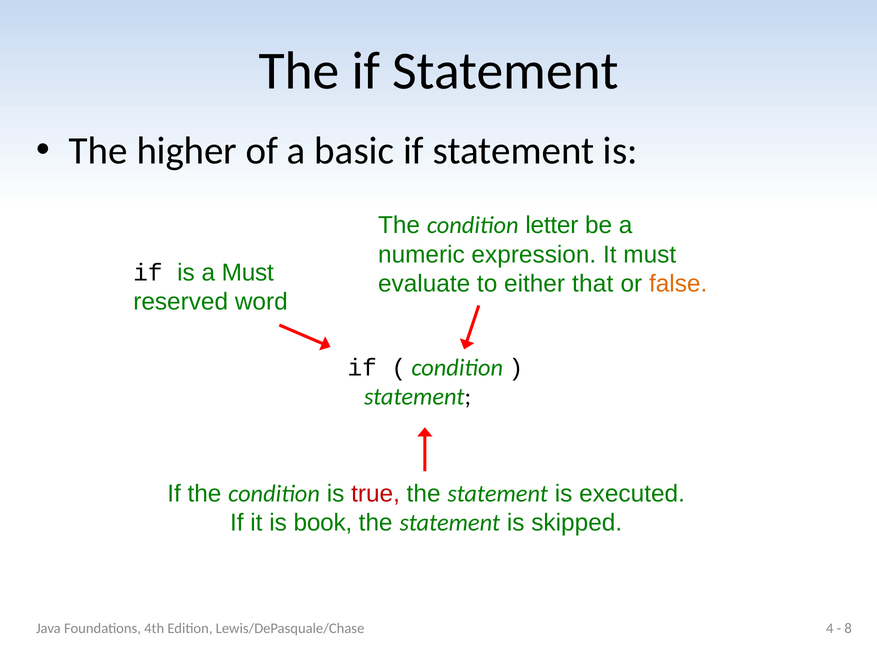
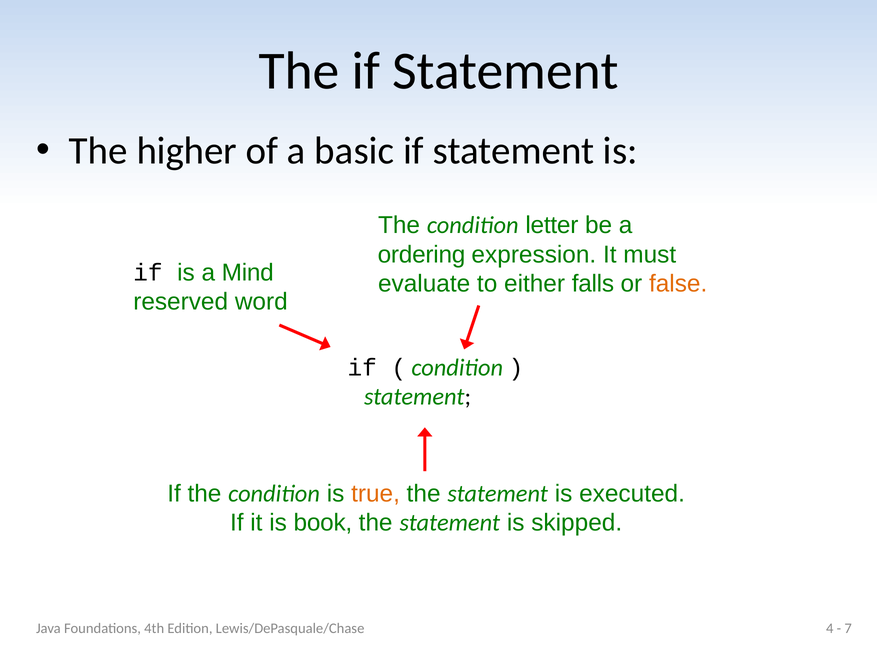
numeric: numeric -> ordering
a Must: Must -> Mind
that: that -> falls
true colour: red -> orange
8: 8 -> 7
